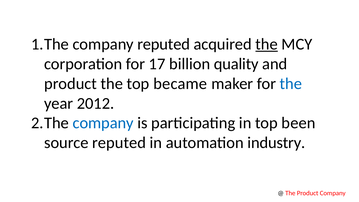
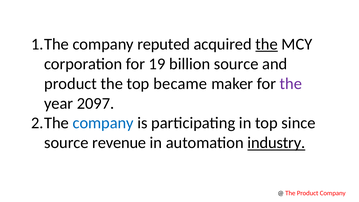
17: 17 -> 19
billion quality: quality -> source
the at (291, 84) colour: blue -> purple
2012: 2012 -> 2097
been: been -> since
source reputed: reputed -> revenue
industry underline: none -> present
